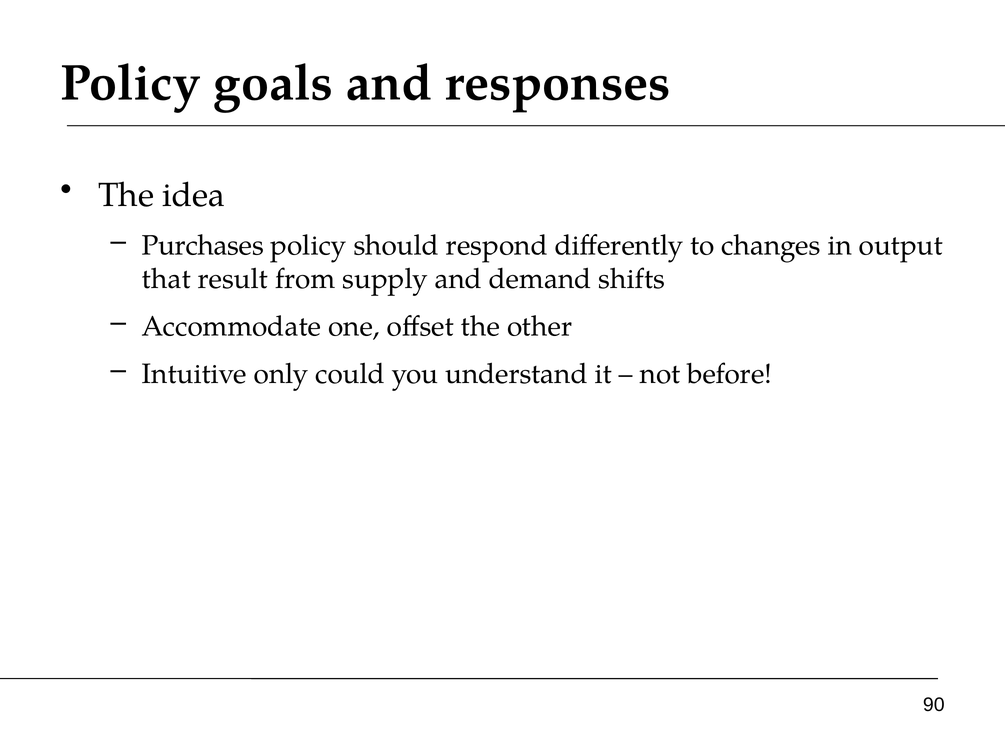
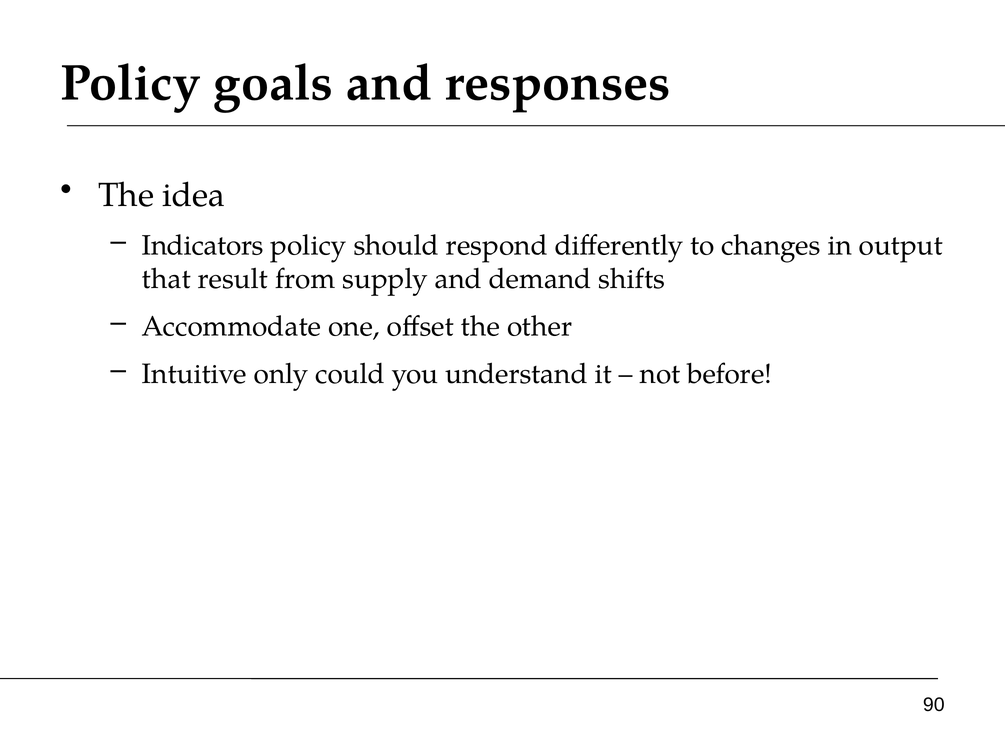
Purchases: Purchases -> Indicators
